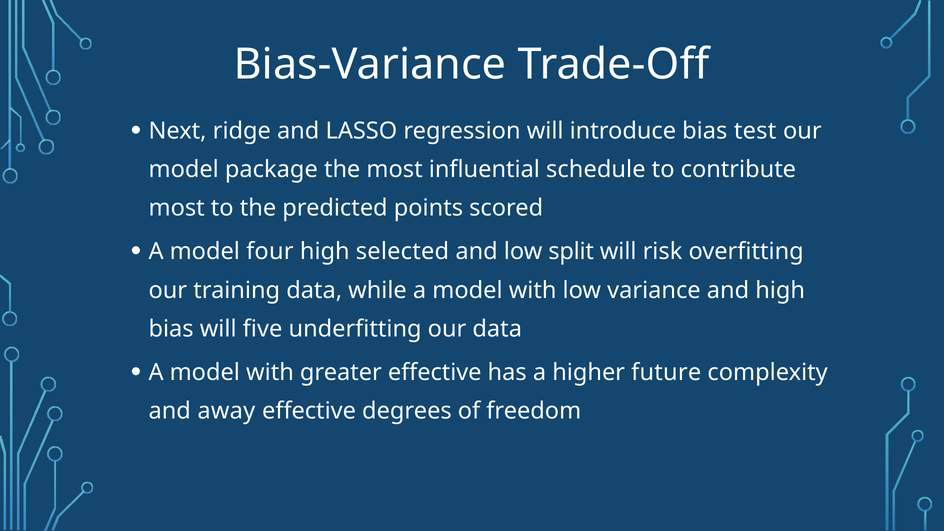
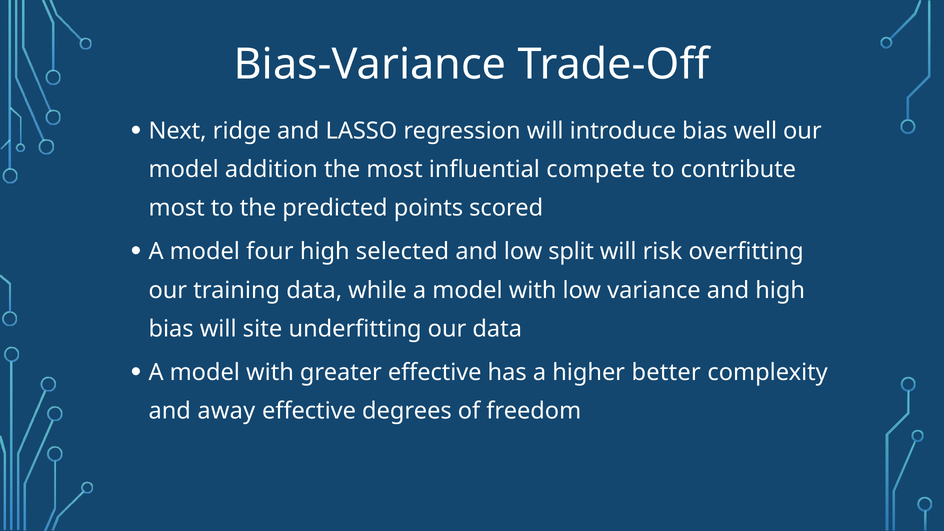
test: test -> well
package: package -> addition
schedule: schedule -> compete
five: five -> site
future: future -> better
